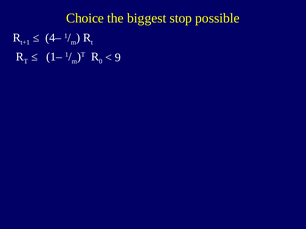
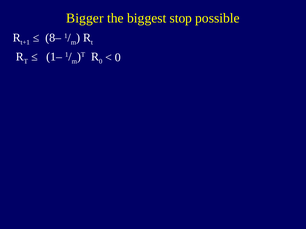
Choice: Choice -> Bigger
4–: 4– -> 8–
9 at (118, 58): 9 -> 0
